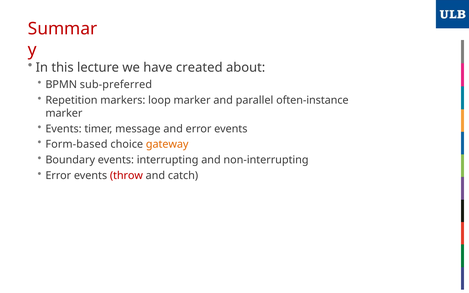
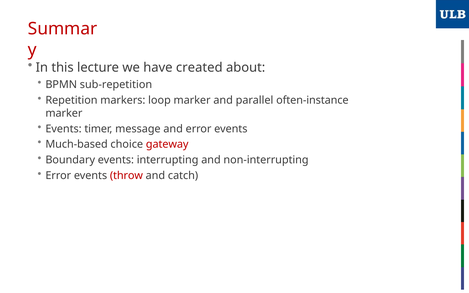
sub-preferred: sub-preferred -> sub-repetition
Form-based: Form-based -> Much-based
gateway colour: orange -> red
